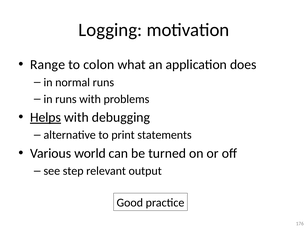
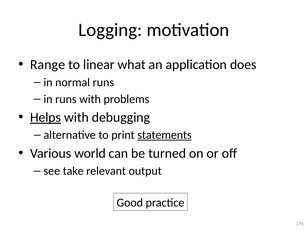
colon: colon -> linear
statements underline: none -> present
step: step -> take
